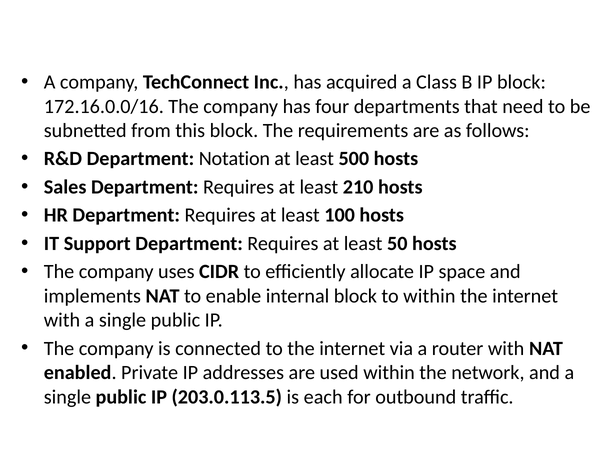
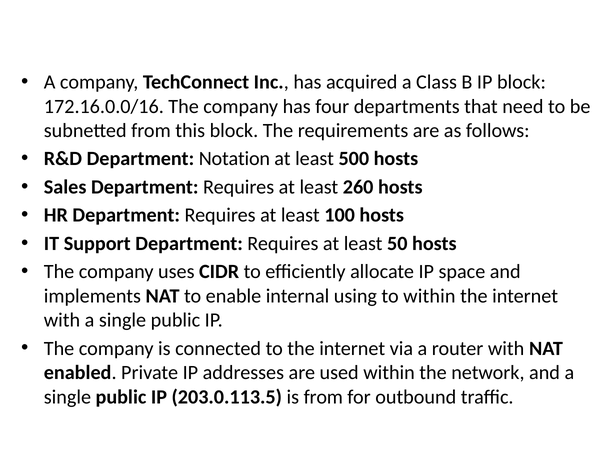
210: 210 -> 260
internal block: block -> using
is each: each -> from
